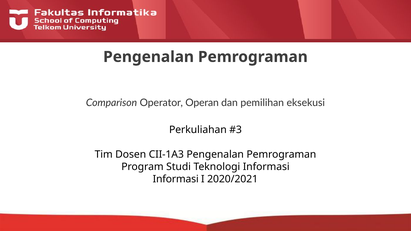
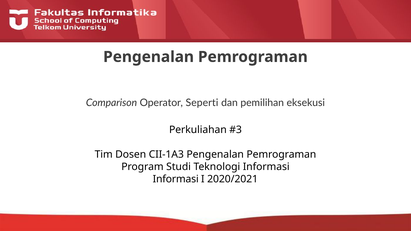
Operan: Operan -> Seperti
